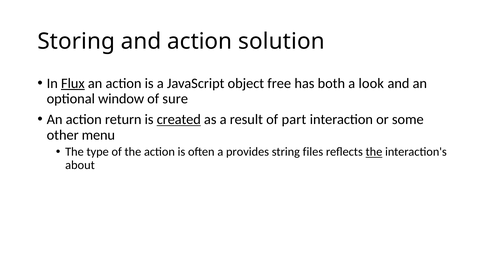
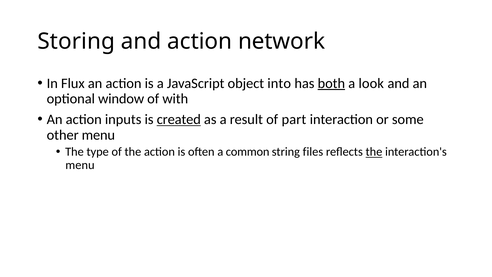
solution: solution -> network
Flux underline: present -> none
free: free -> into
both underline: none -> present
sure: sure -> with
return: return -> inputs
provides: provides -> common
about at (80, 165): about -> menu
